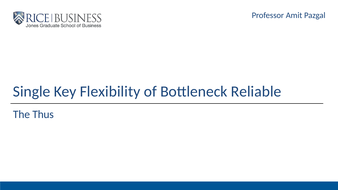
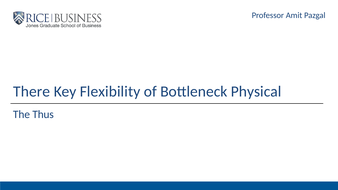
Single: Single -> There
Reliable: Reliable -> Physical
